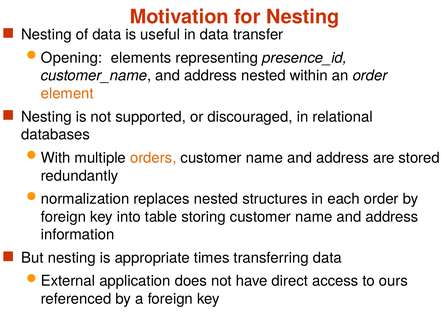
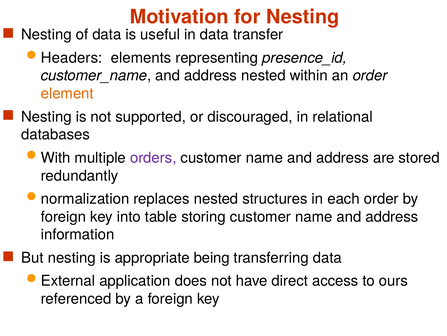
Opening: Opening -> Headers
orders colour: orange -> purple
times: times -> being
